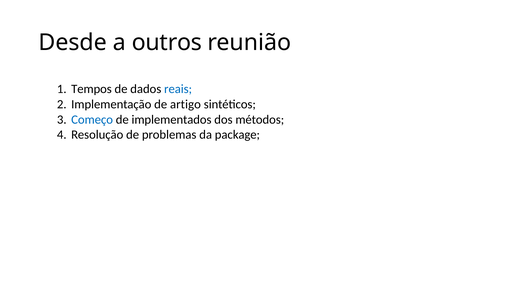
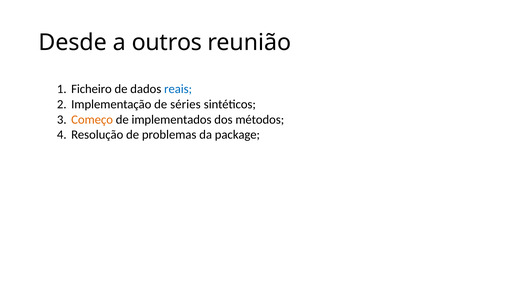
Tempos: Tempos -> Ficheiro
artigo: artigo -> séries
Começo colour: blue -> orange
